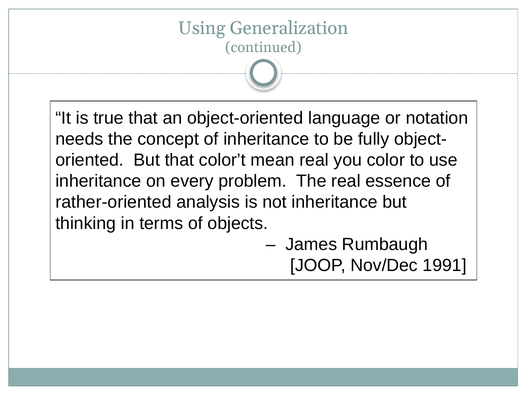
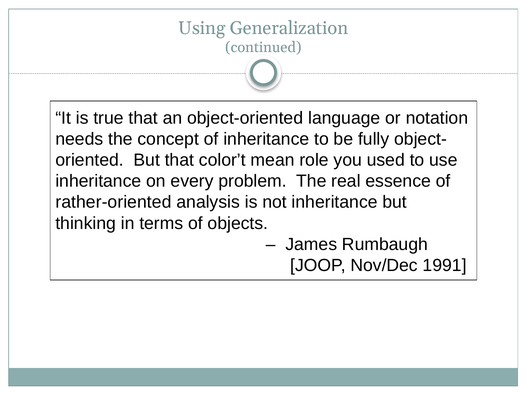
mean real: real -> role
color: color -> used
